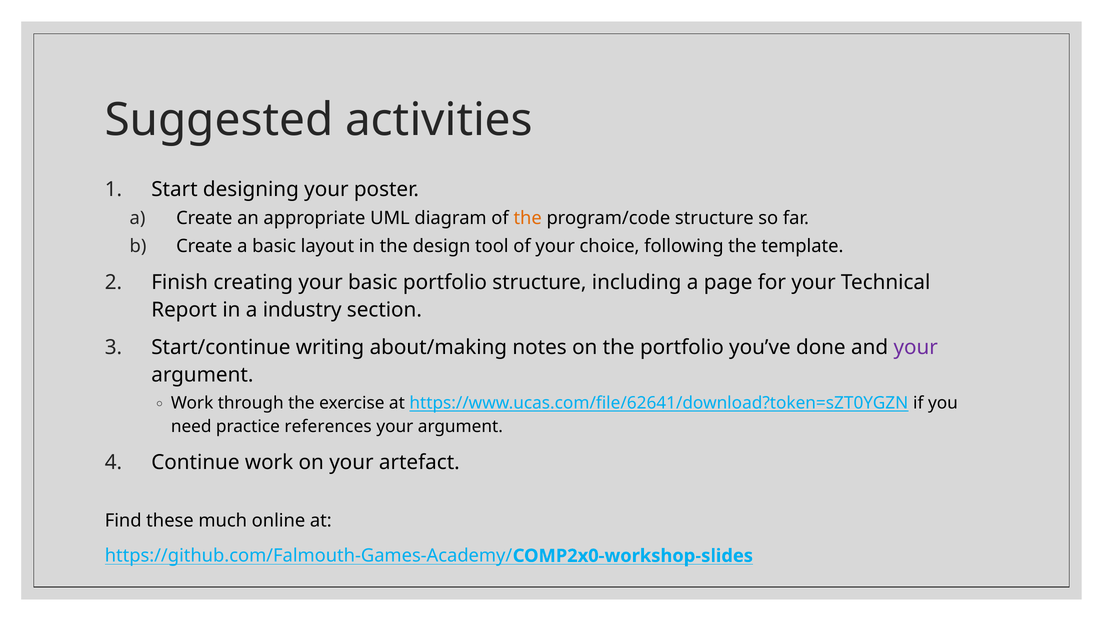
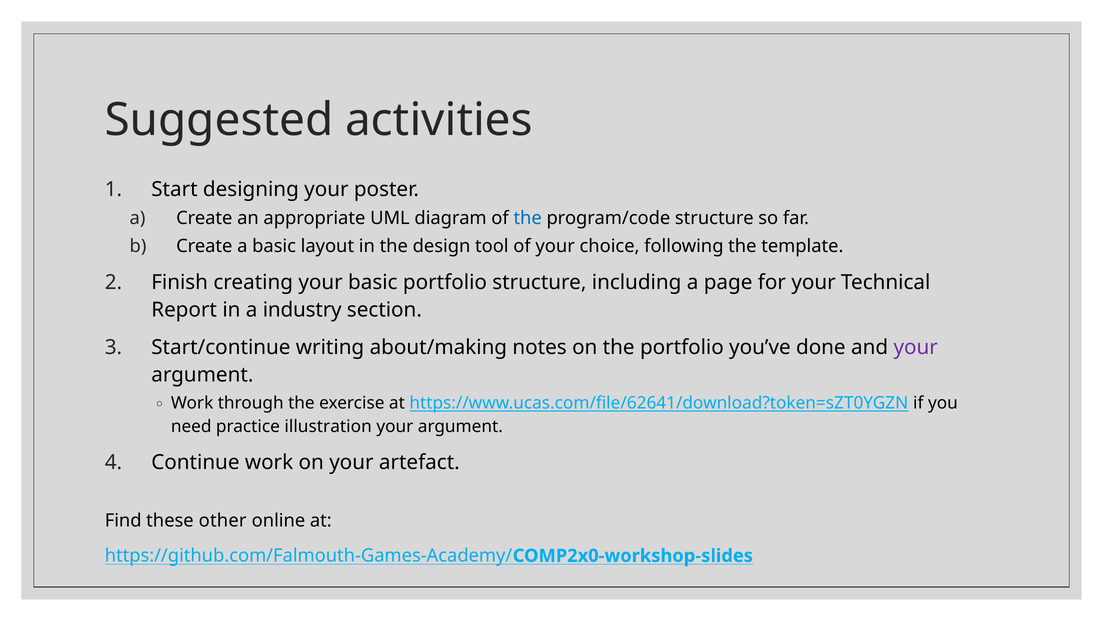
the at (528, 218) colour: orange -> blue
references: references -> illustration
much: much -> other
